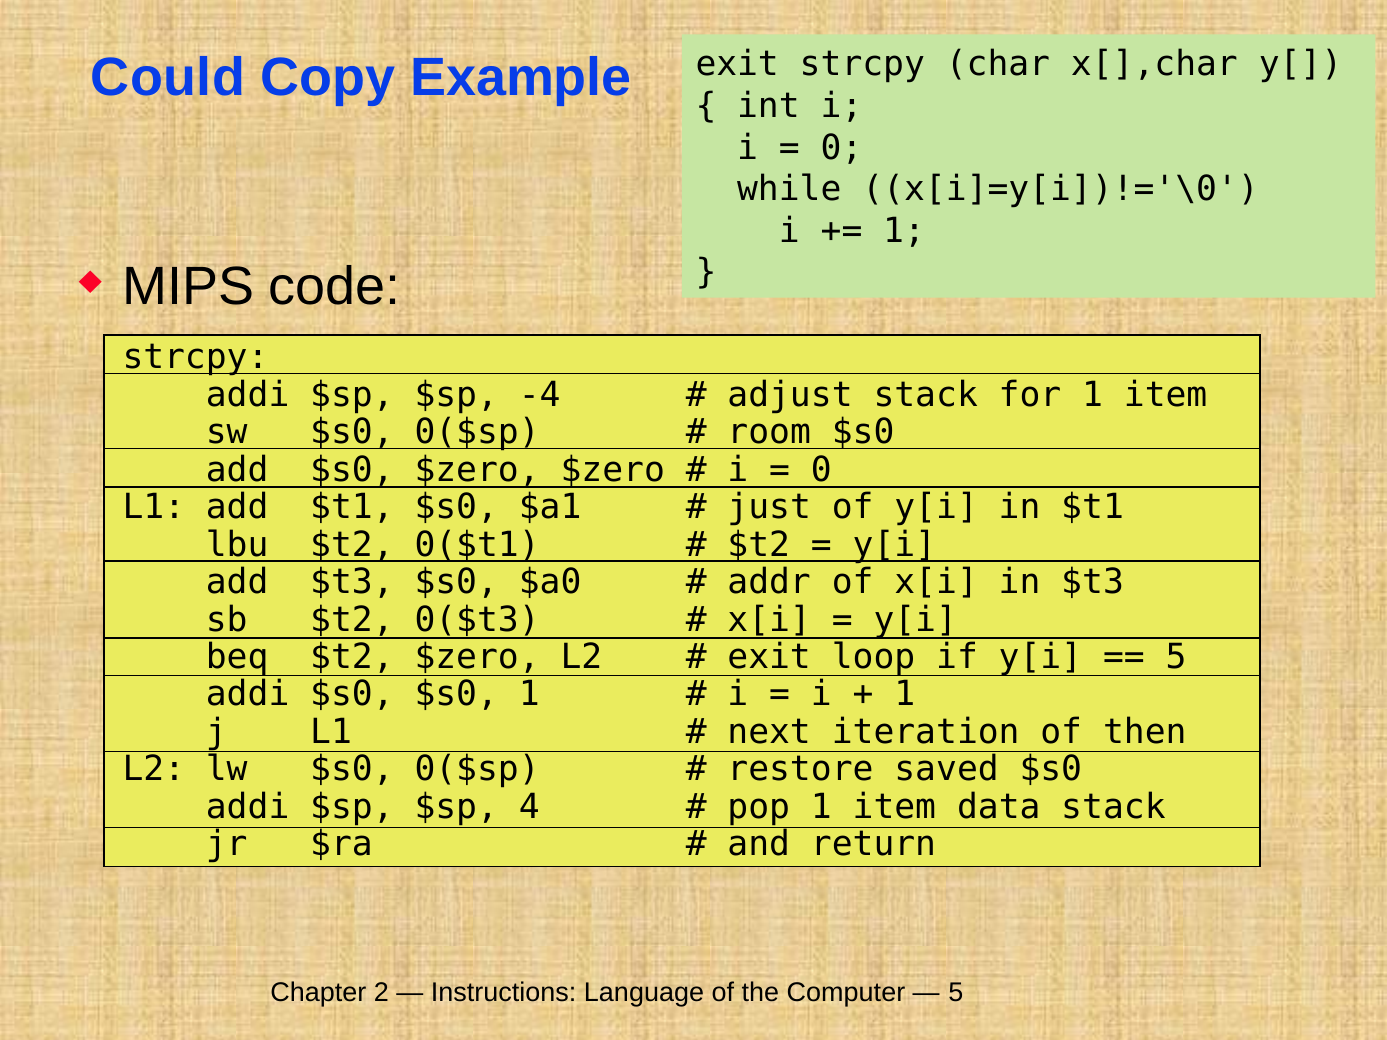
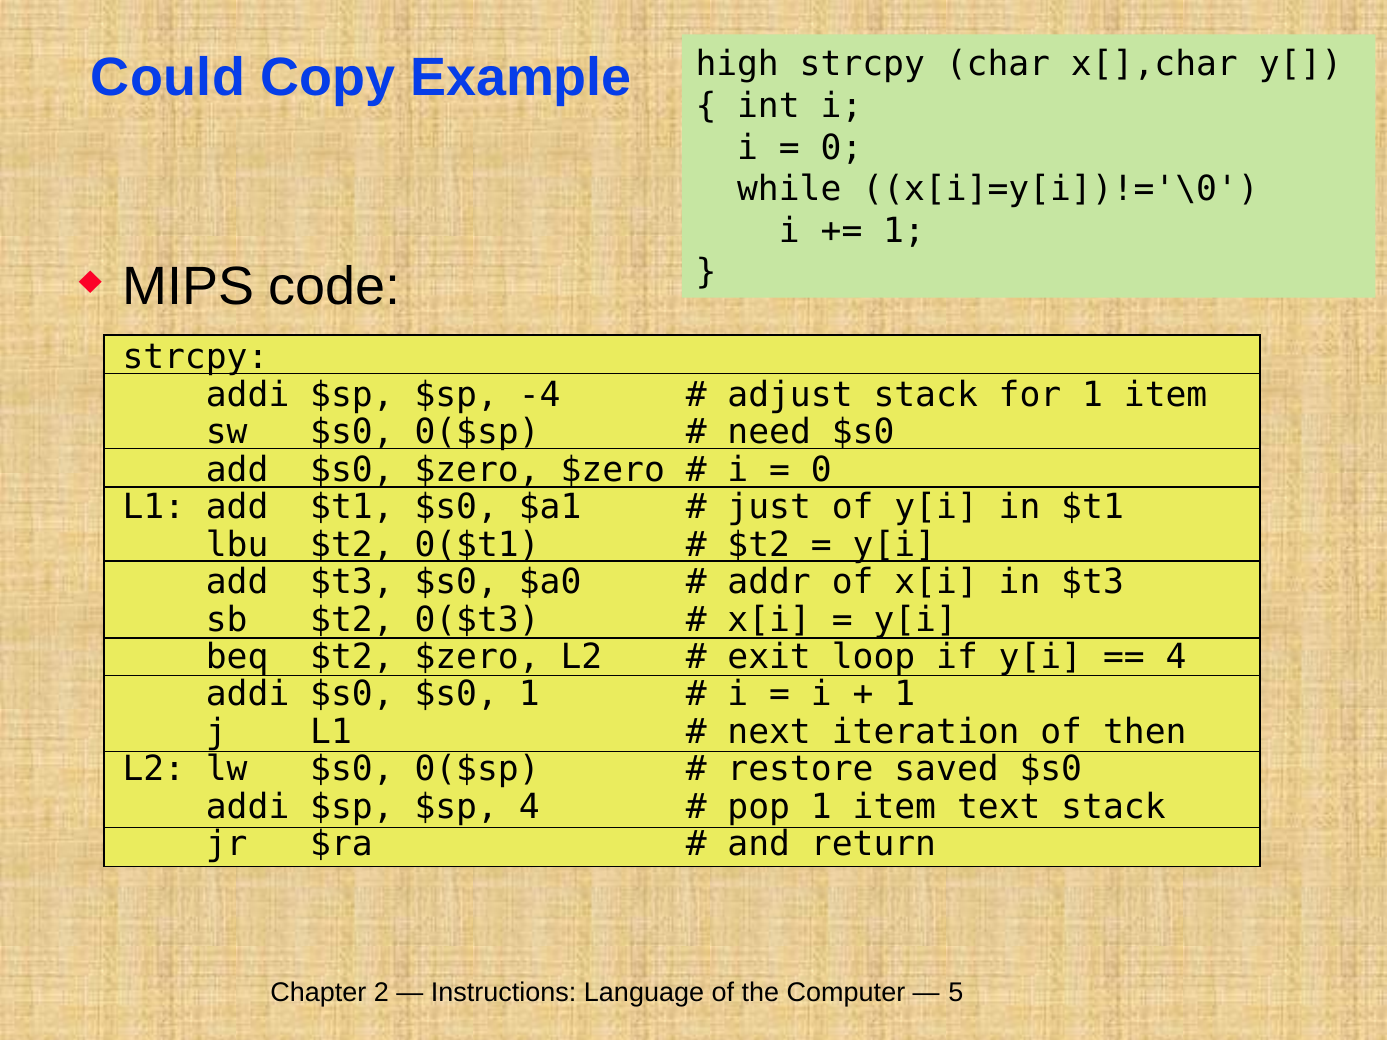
exit at (737, 64): exit -> high
room: room -> need
5 at (1176, 657): 5 -> 4
data: data -> text
